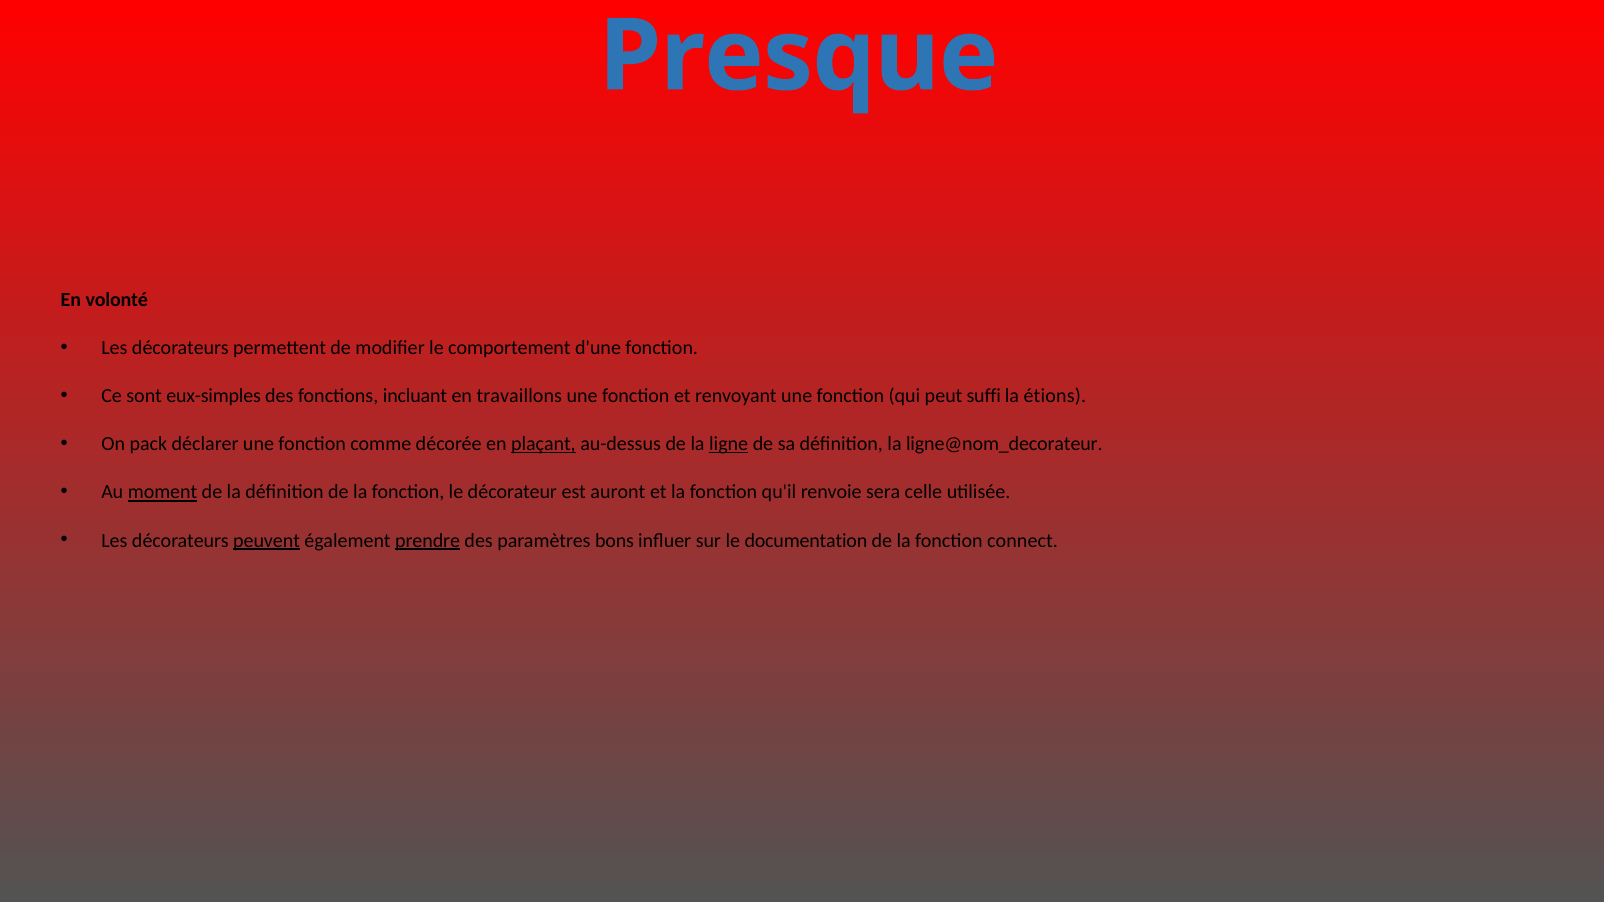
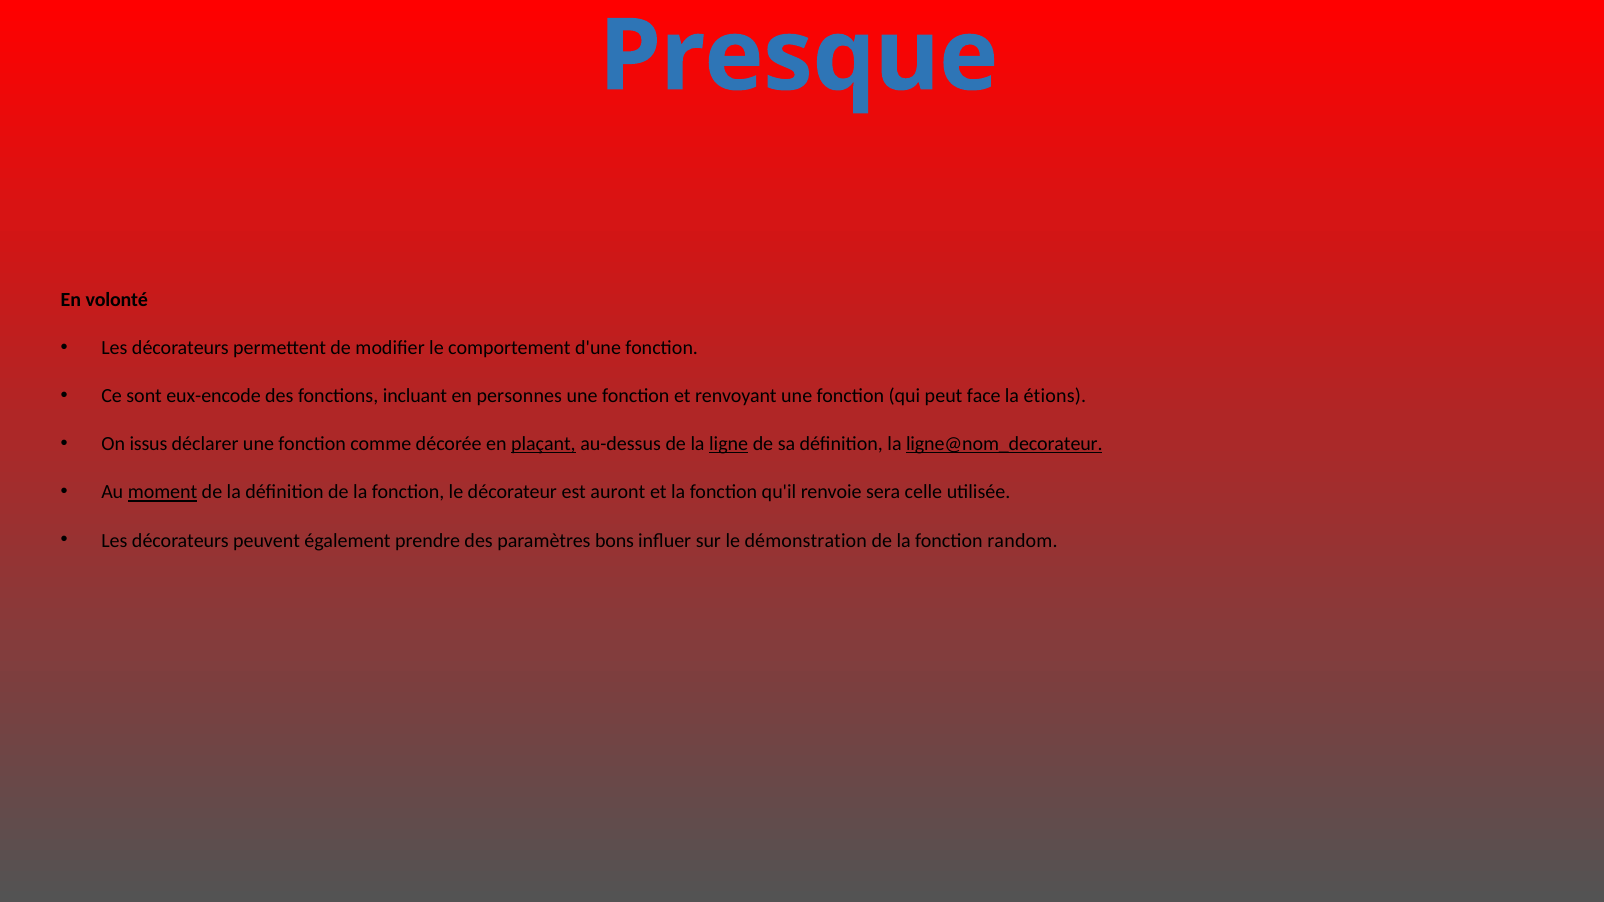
eux-simples: eux-simples -> eux-encode
travaillons: travaillons -> personnes
suffi: suffi -> face
pack: pack -> issus
ligne@nom_decorateur underline: none -> present
peuvent underline: present -> none
prendre underline: present -> none
documentation: documentation -> démonstration
connect: connect -> random
